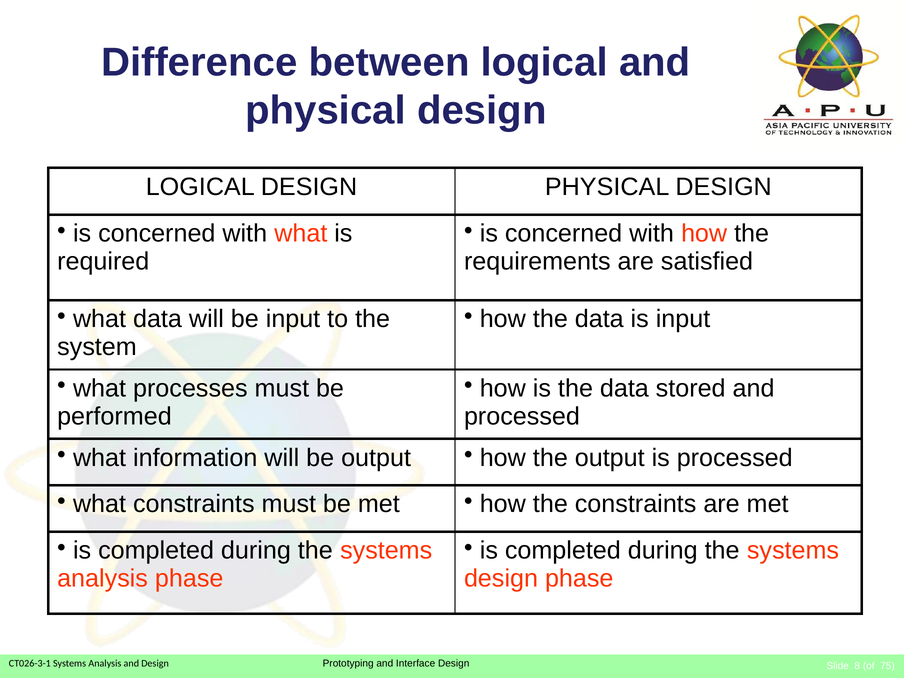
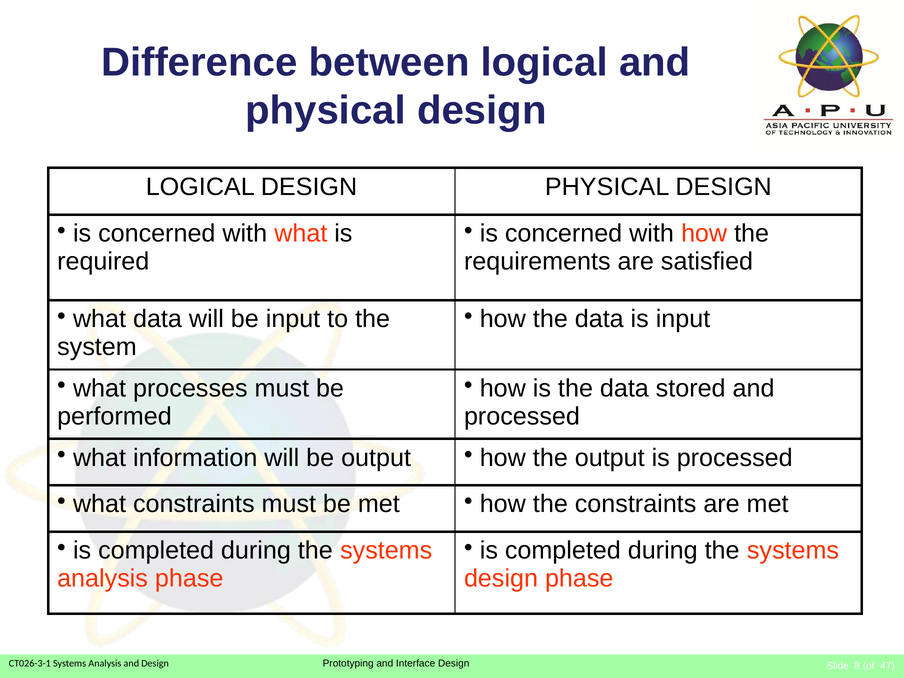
75: 75 -> 47
